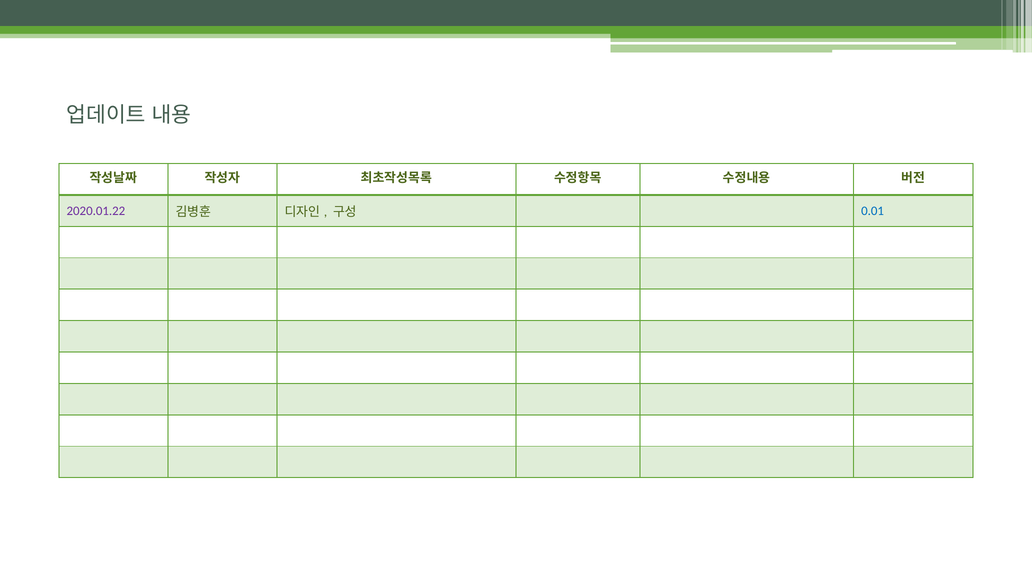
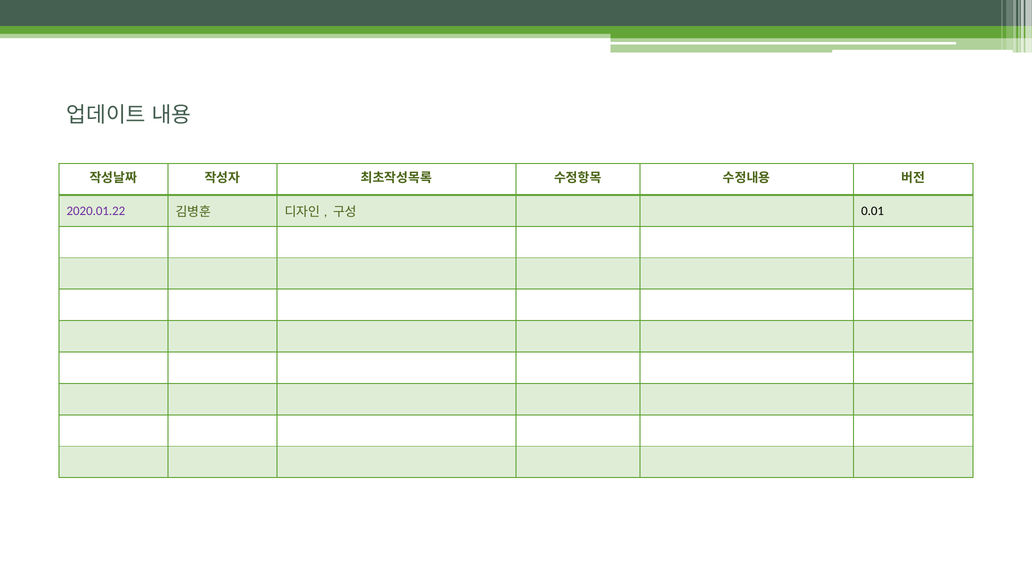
0.01 colour: blue -> black
